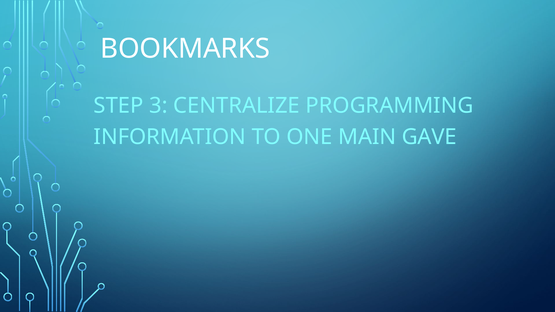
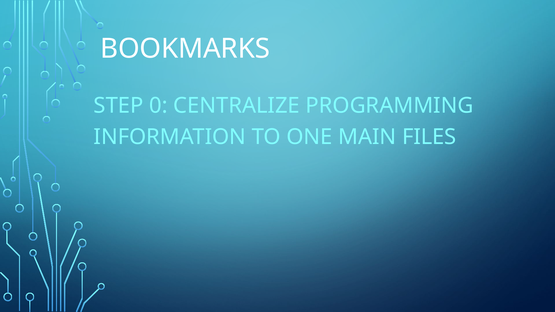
3: 3 -> 0
GAVE: GAVE -> FILES
